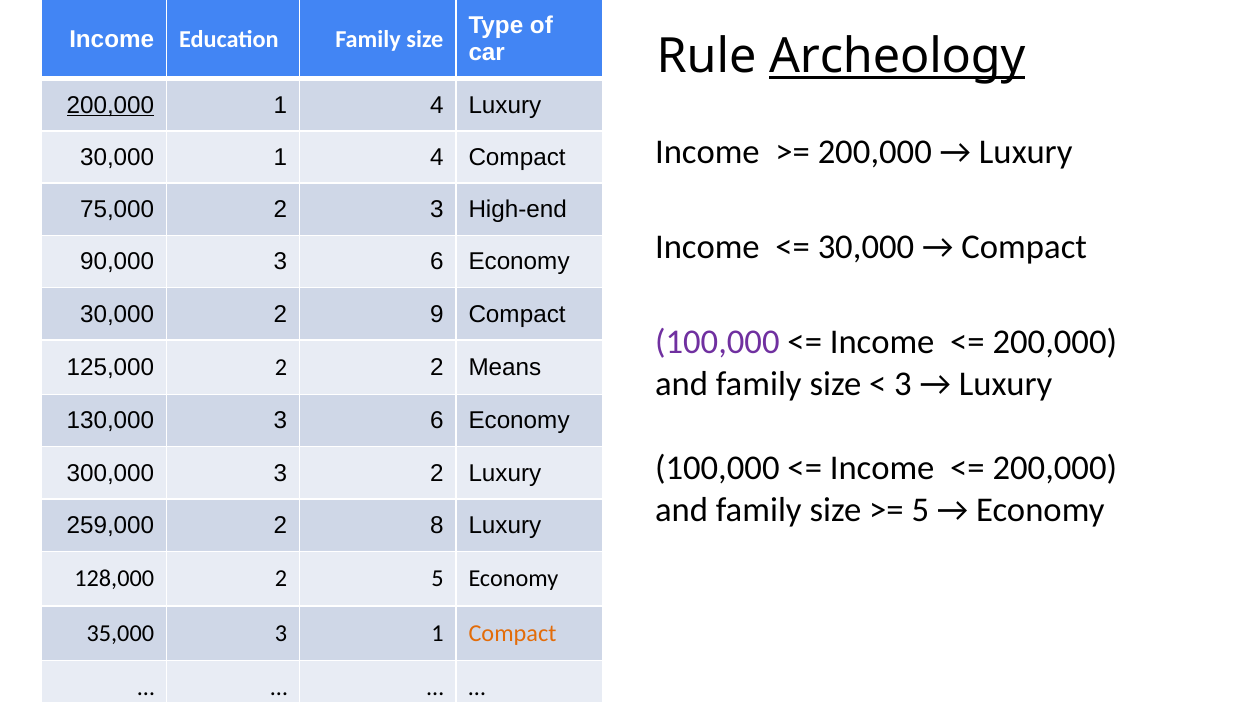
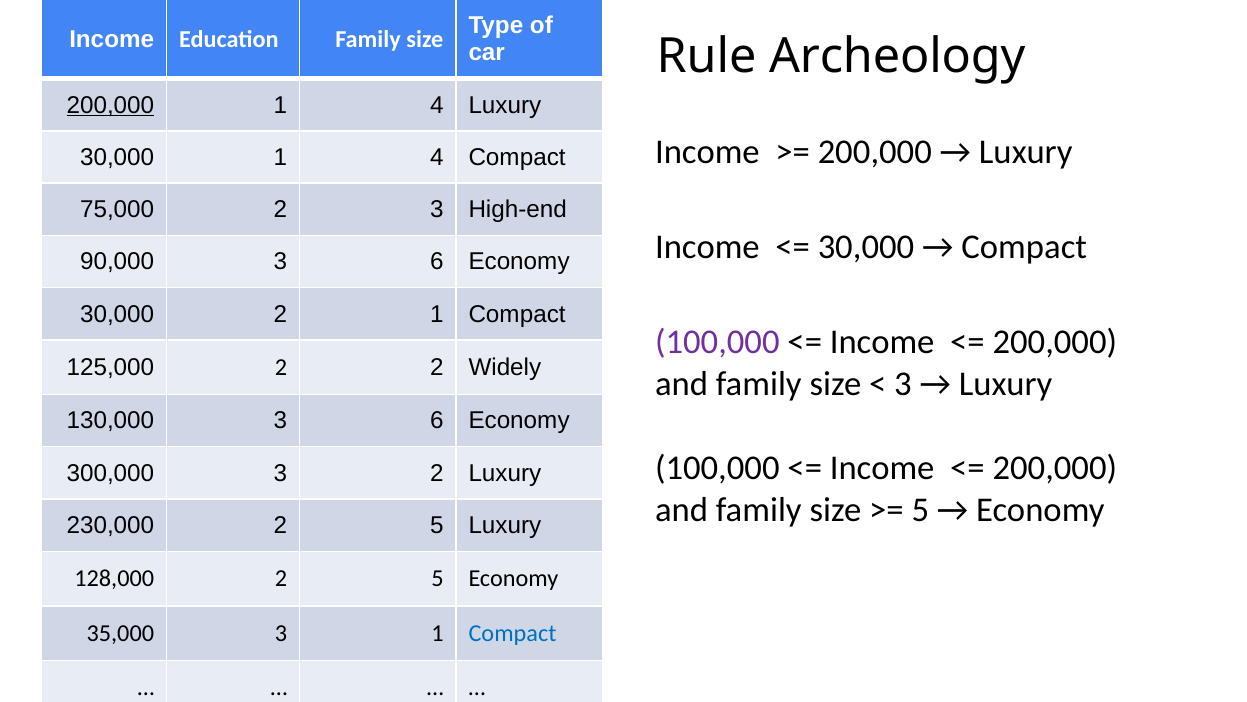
Archeology underline: present -> none
2 9: 9 -> 1
Means: Means -> Widely
259,000: 259,000 -> 230,000
8 at (437, 525): 8 -> 5
Compact at (512, 633) colour: orange -> blue
